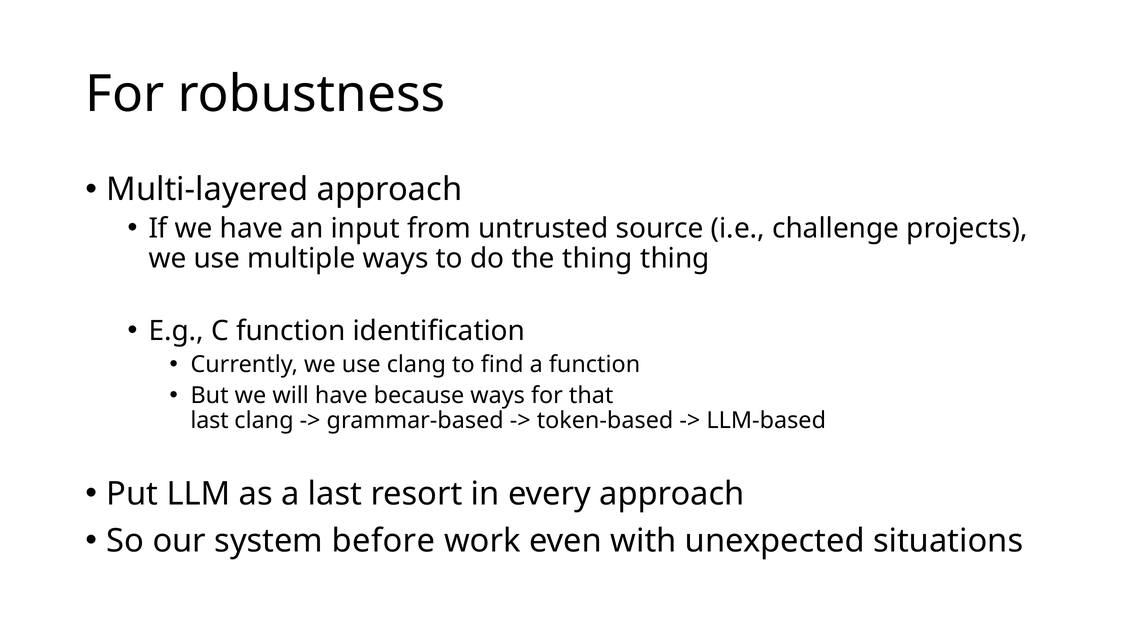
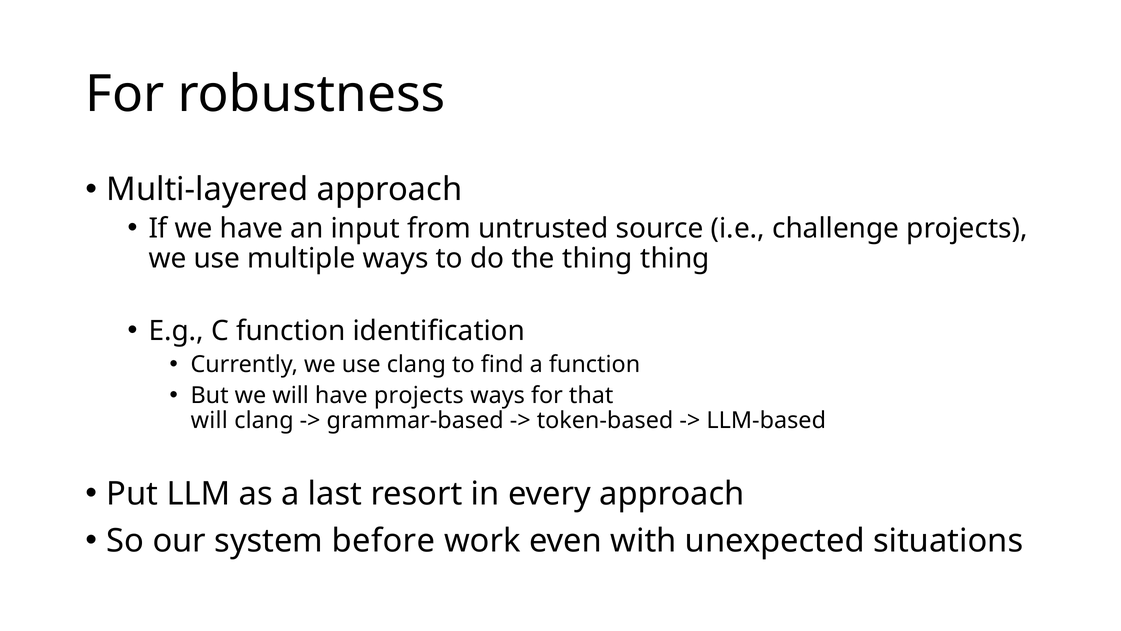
have because: because -> projects
last at (210, 420): last -> will
